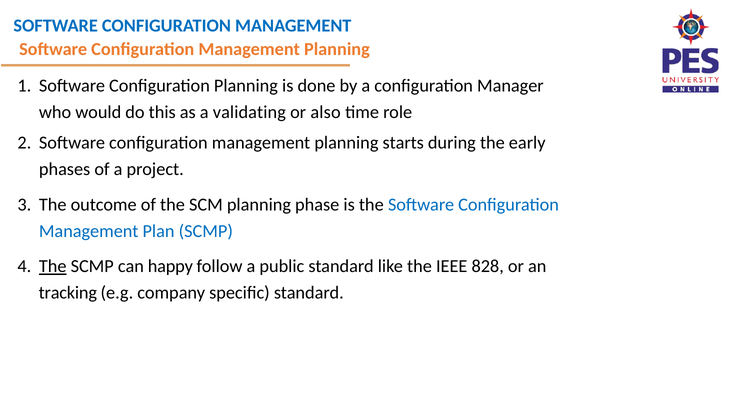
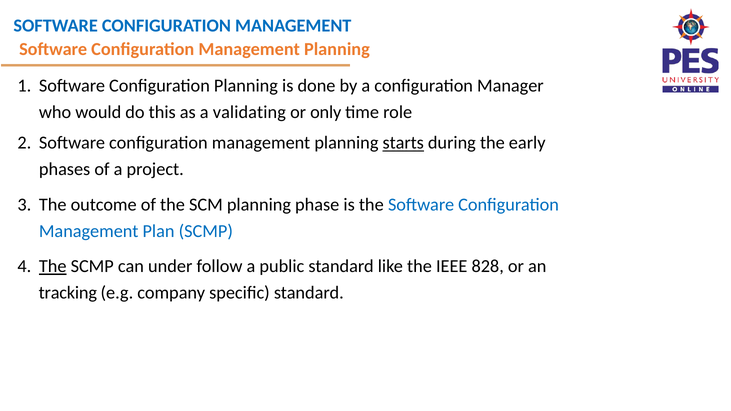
also: also -> only
starts underline: none -> present
happy: happy -> under
